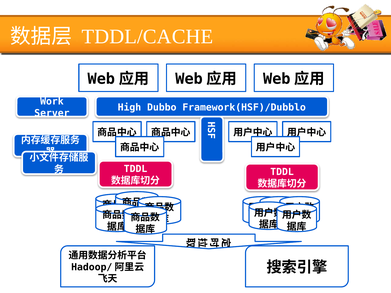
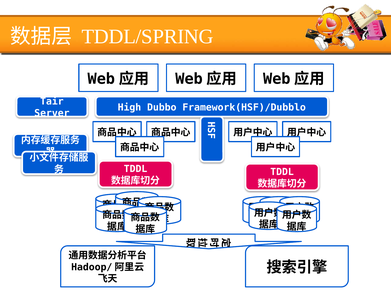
TDDL/CACHE: TDDL/CACHE -> TDDL/SPRING
Work: Work -> Tair
